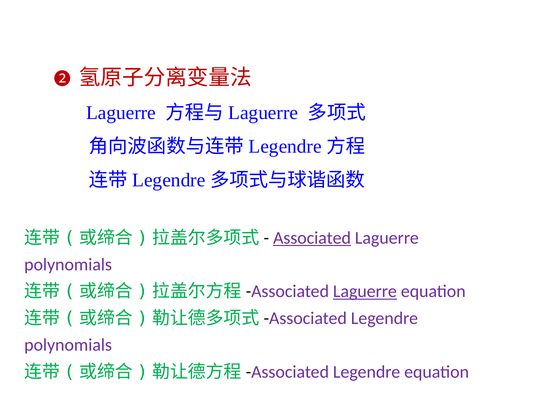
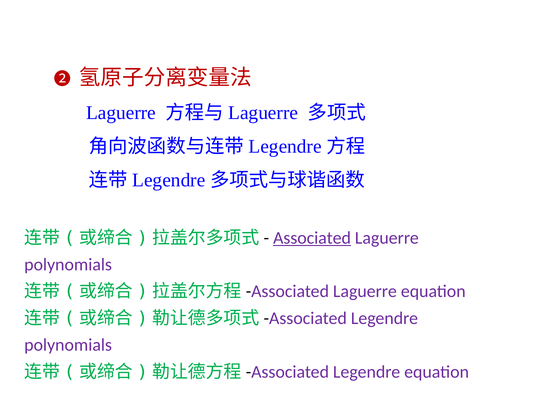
Laguerre at (365, 291) underline: present -> none
